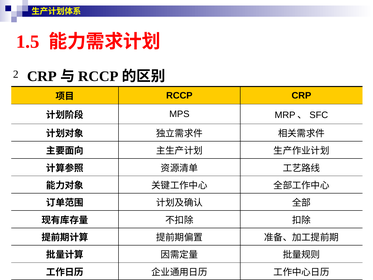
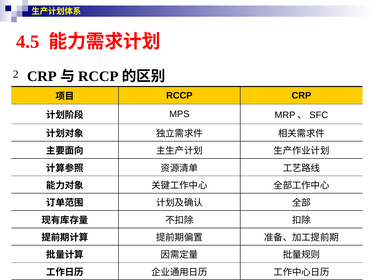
1.5: 1.5 -> 4.5
